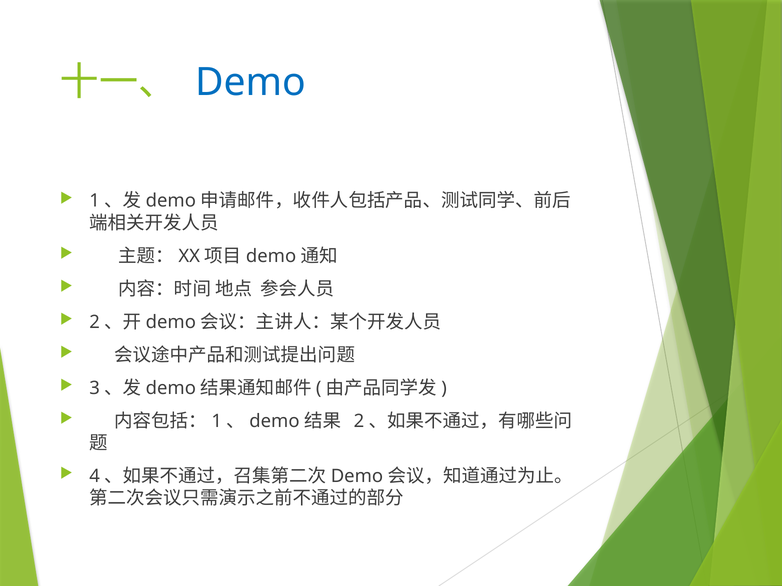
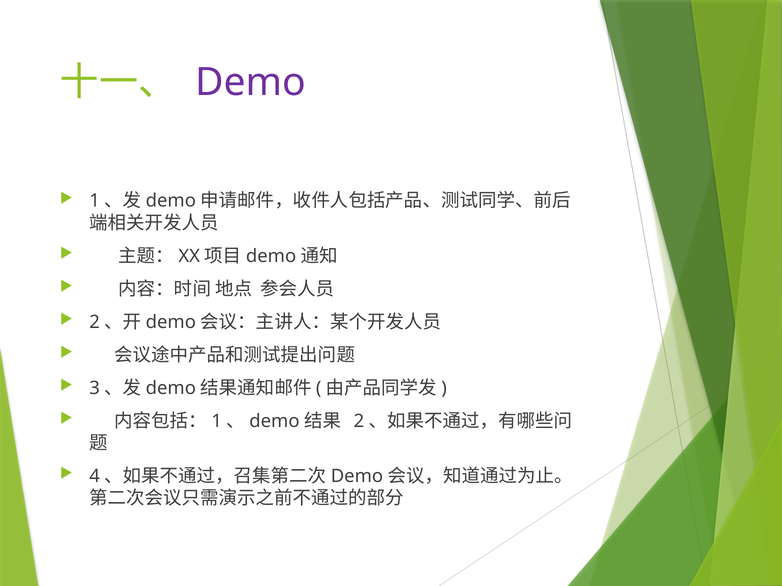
Demo colour: blue -> purple
